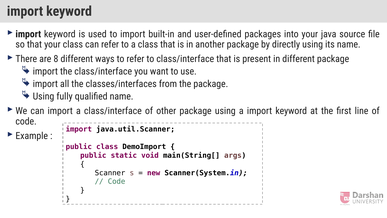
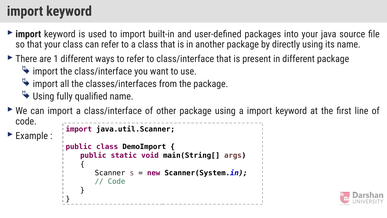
8: 8 -> 1
